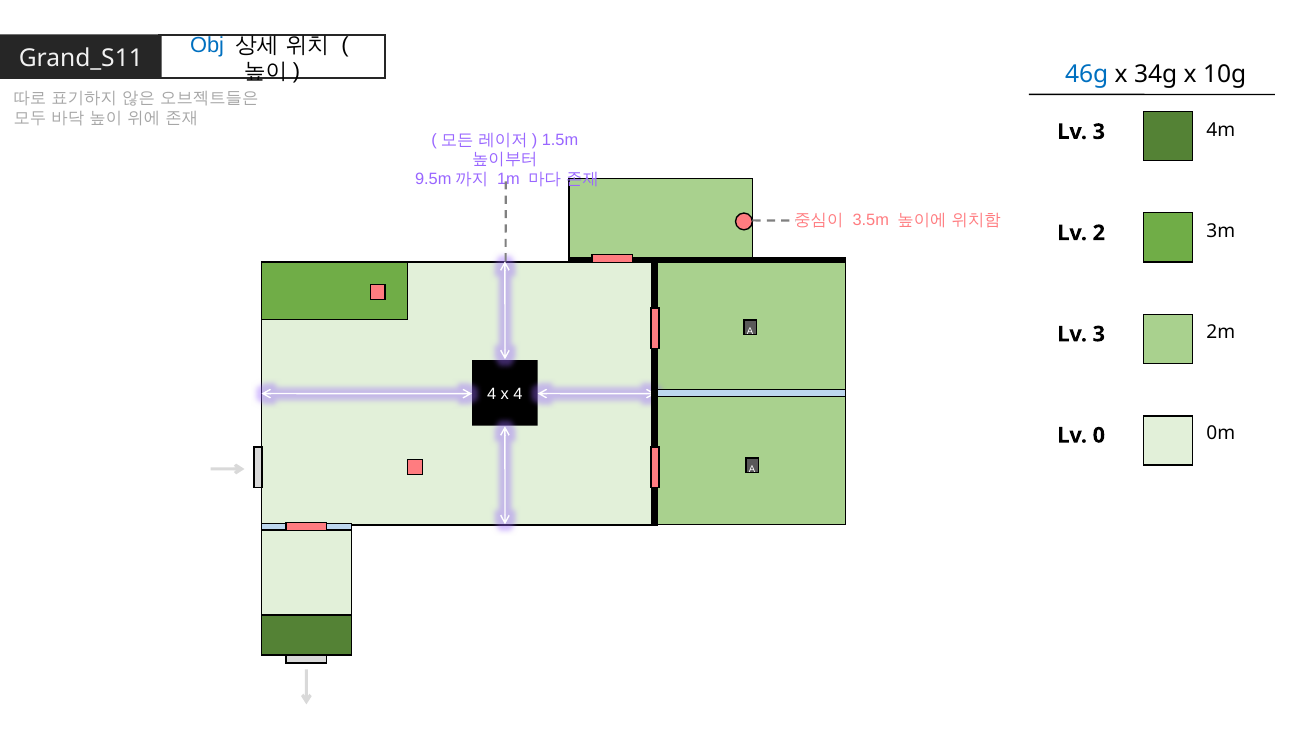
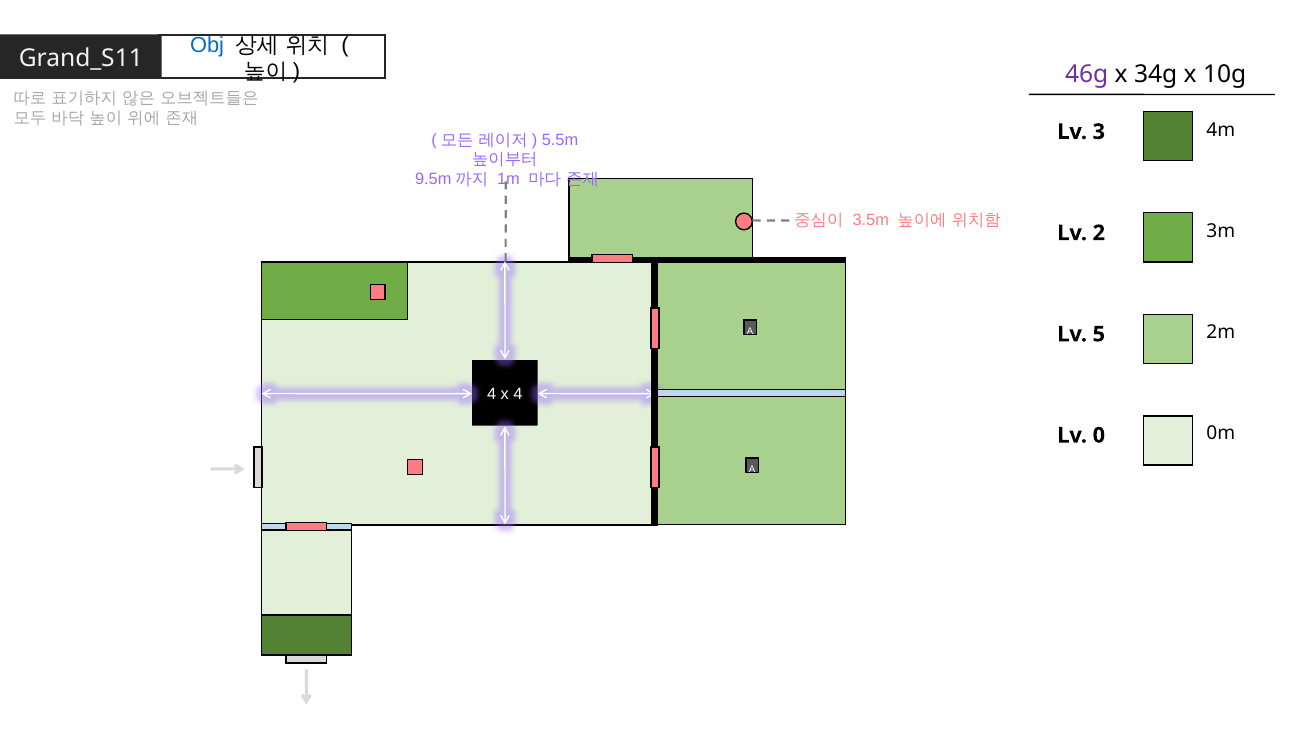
46g colour: blue -> purple
1.5m: 1.5m -> 5.5m
3 at (1099, 334): 3 -> 5
